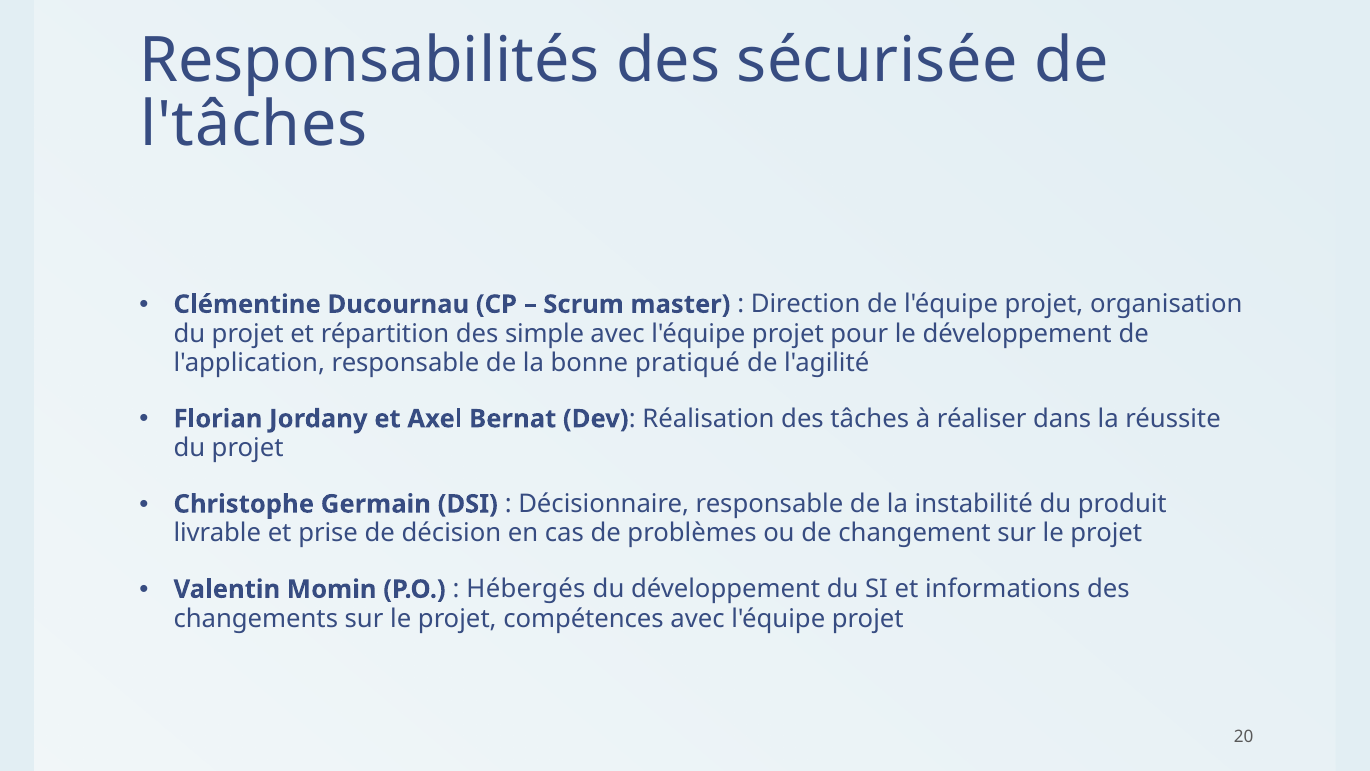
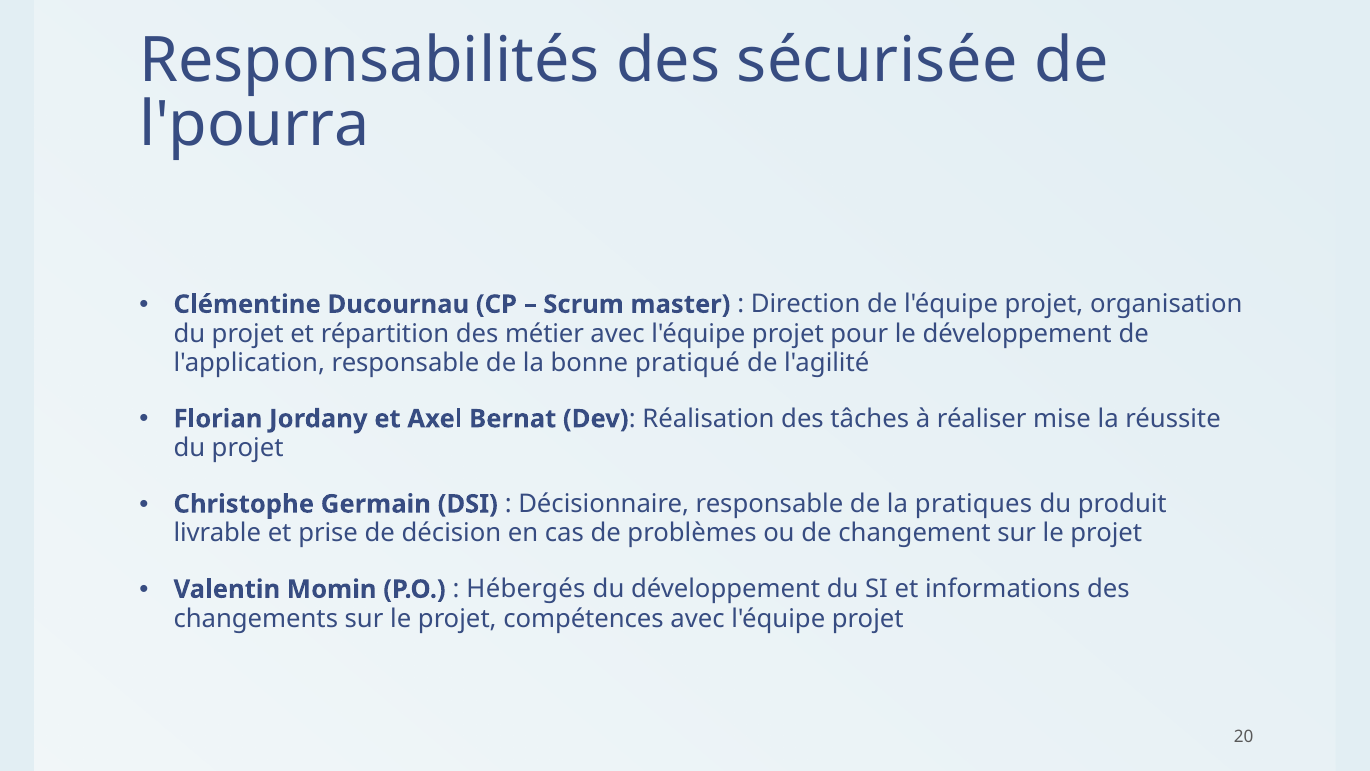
l'tâches: l'tâches -> l'pourra
simple: simple -> métier
dans: dans -> mise
instabilité: instabilité -> pratiques
